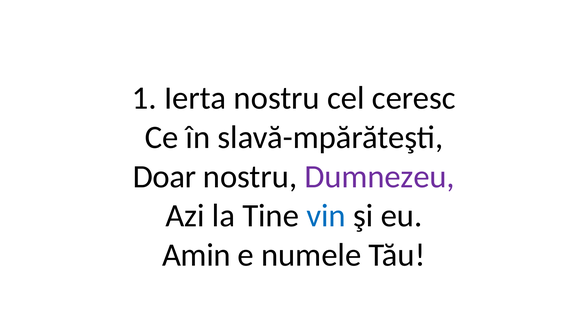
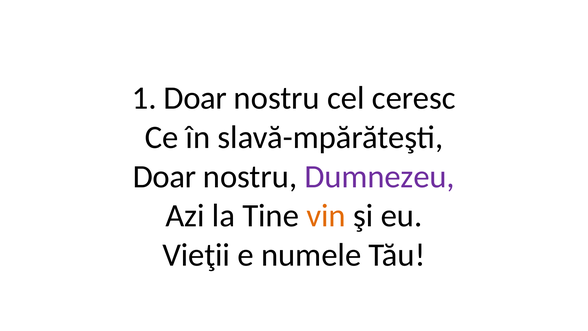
1 Ierta: Ierta -> Doar
vin colour: blue -> orange
Amin: Amin -> Vieţii
